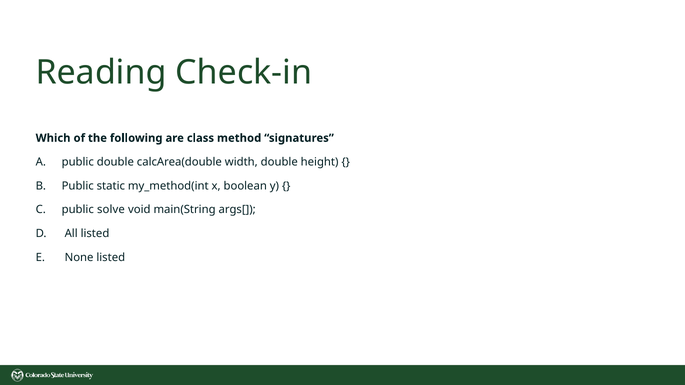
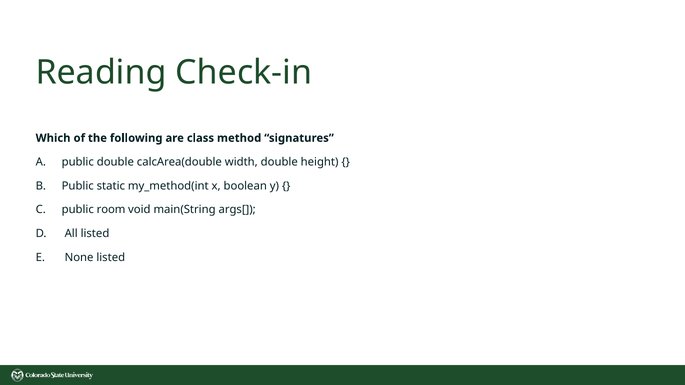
solve: solve -> room
